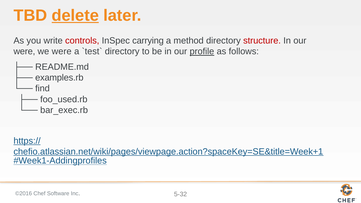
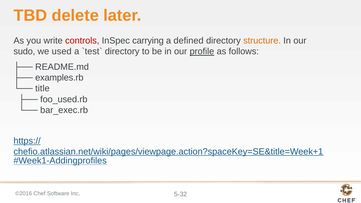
delete underline: present -> none
method: method -> defined
structure colour: red -> orange
were at (24, 52): were -> sudo
we were: were -> used
find: find -> title
